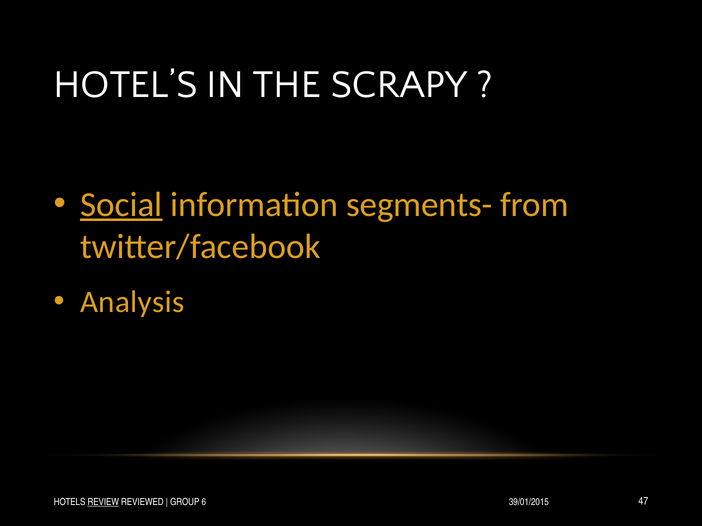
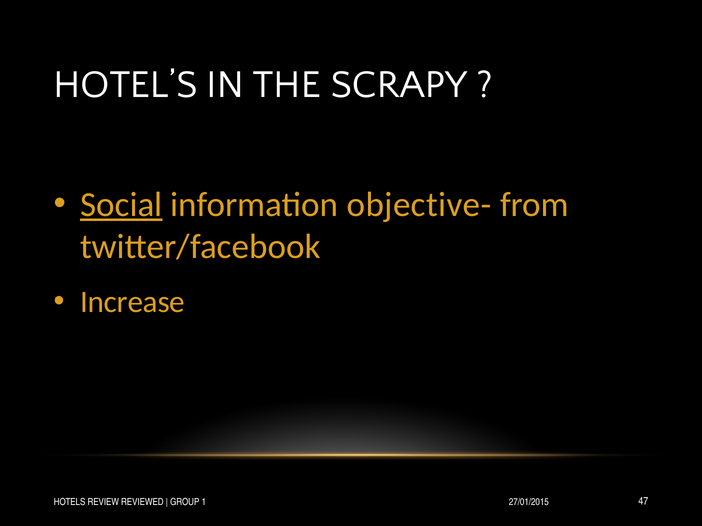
segments-: segments- -> objective-
Analysis: Analysis -> Increase
REVIEW underline: present -> none
6: 6 -> 1
39/01/2015: 39/01/2015 -> 27/01/2015
